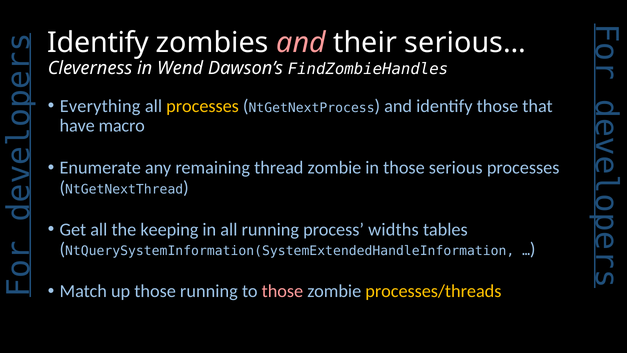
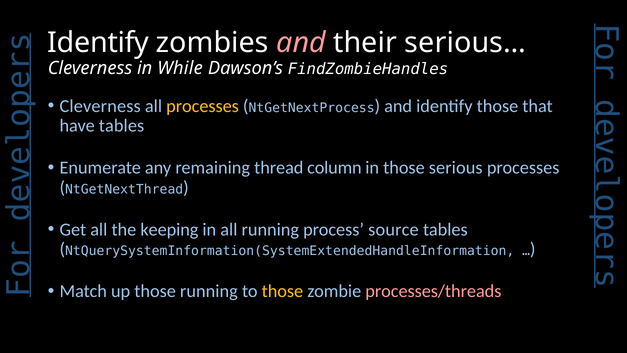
Wend: Wend -> While
Everything at (100, 106): Everything -> Cleverness
have macro: macro -> tables
thread zombie: zombie -> column
widths: widths -> source
those at (282, 291) colour: pink -> yellow
processes/threads colour: yellow -> pink
